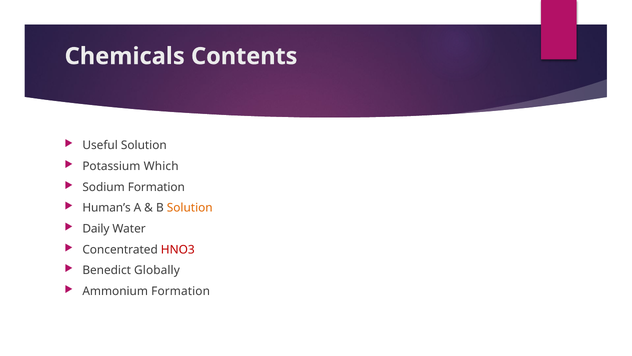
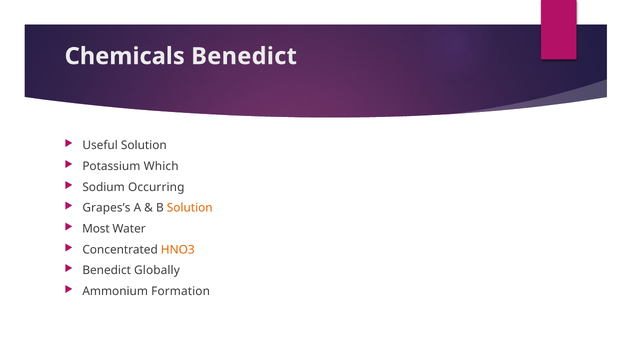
Chemicals Contents: Contents -> Benedict
Sodium Formation: Formation -> Occurring
Human’s: Human’s -> Grapes’s
Daily: Daily -> Most
HNO3 colour: red -> orange
